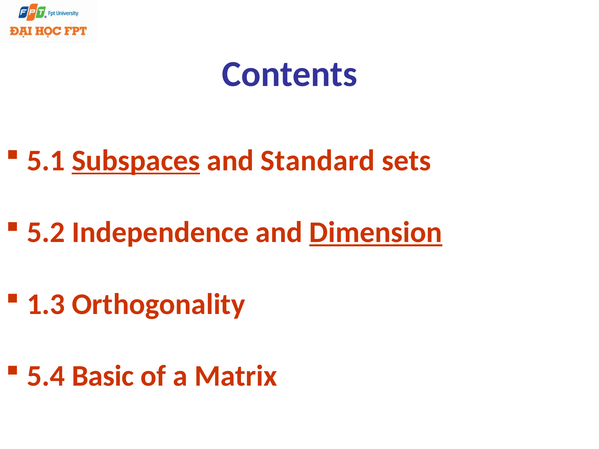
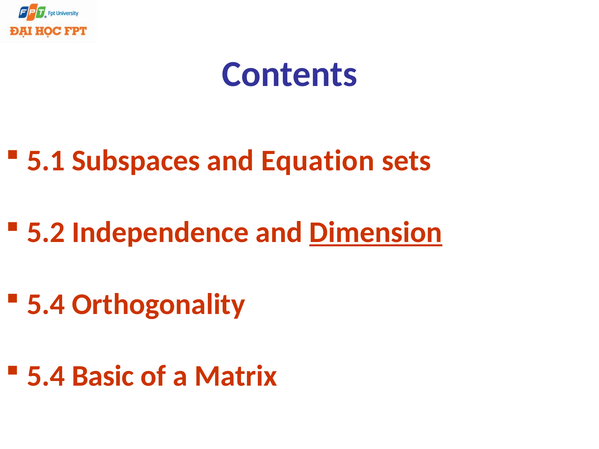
Subspaces underline: present -> none
Standard: Standard -> Equation
1.3 at (46, 304): 1.3 -> 5.4
